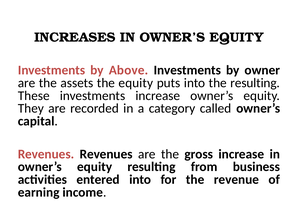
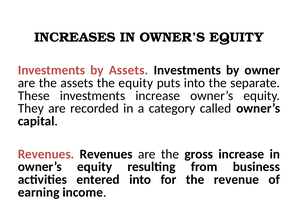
by Above: Above -> Assets
the resulting: resulting -> separate
